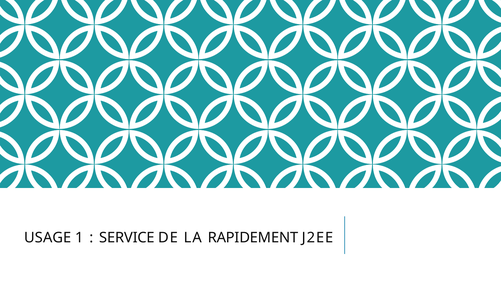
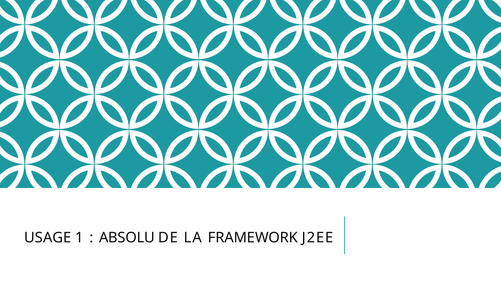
SERVICE: SERVICE -> ABSOLU
RAPIDEMENT: RAPIDEMENT -> FRAMEWORK
